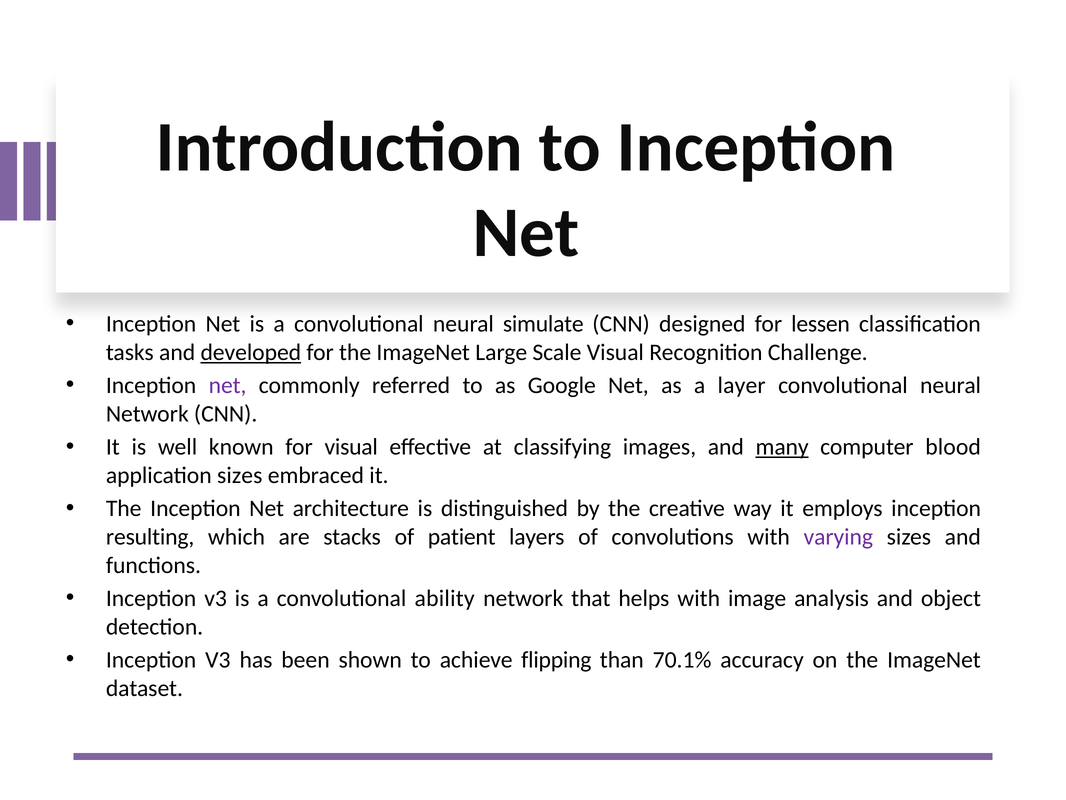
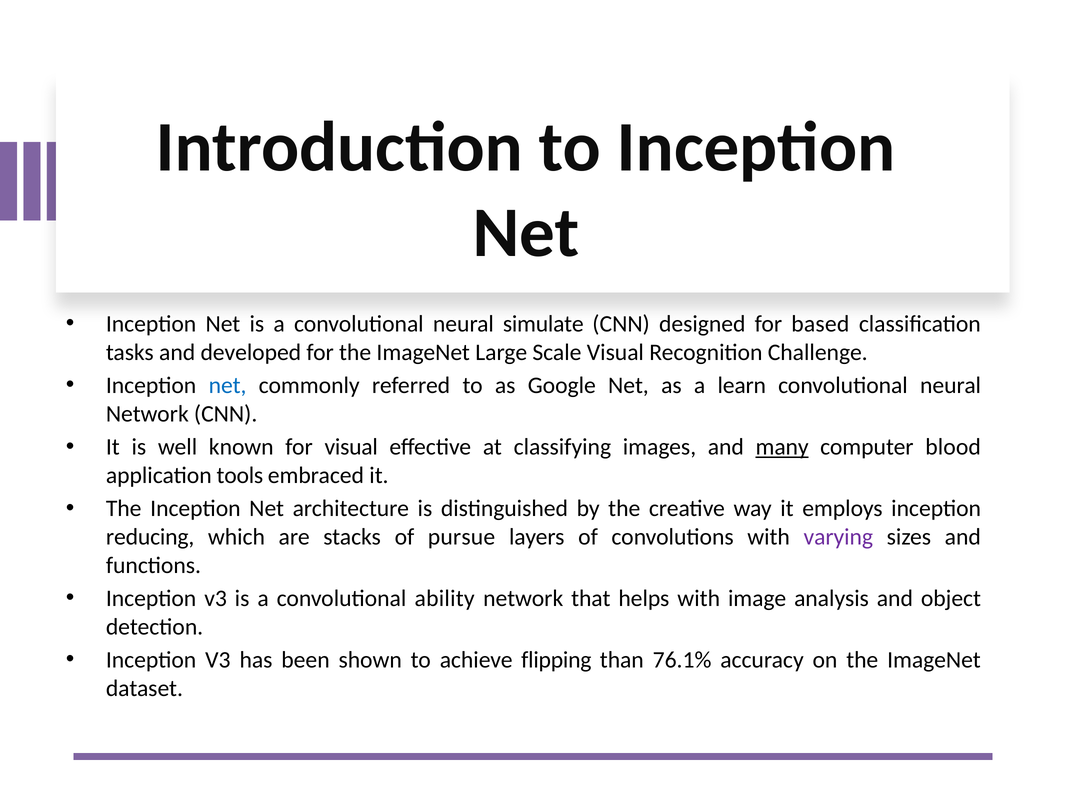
lessen: lessen -> based
developed underline: present -> none
net at (228, 385) colour: purple -> blue
layer: layer -> learn
application sizes: sizes -> tools
resulting: resulting -> reducing
patient: patient -> pursue
70.1%: 70.1% -> 76.1%
